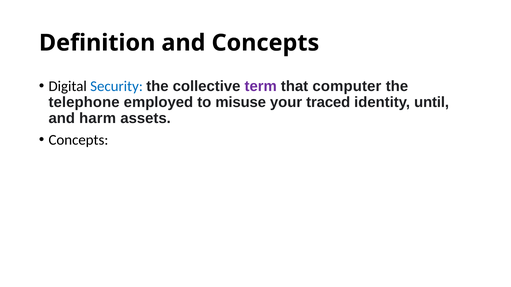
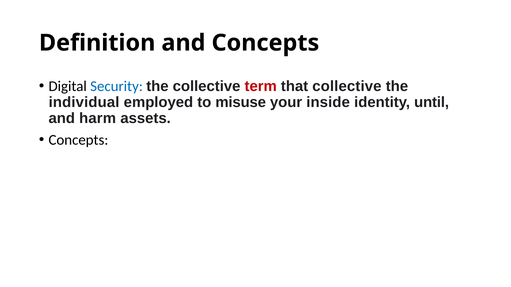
term colour: purple -> red
that computer: computer -> collective
telephone: telephone -> individual
traced: traced -> inside
